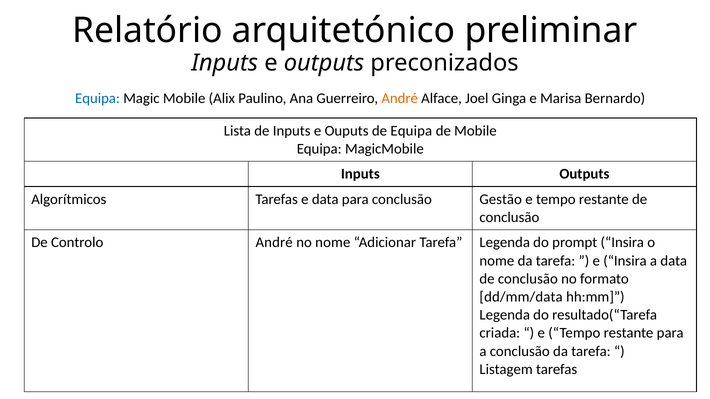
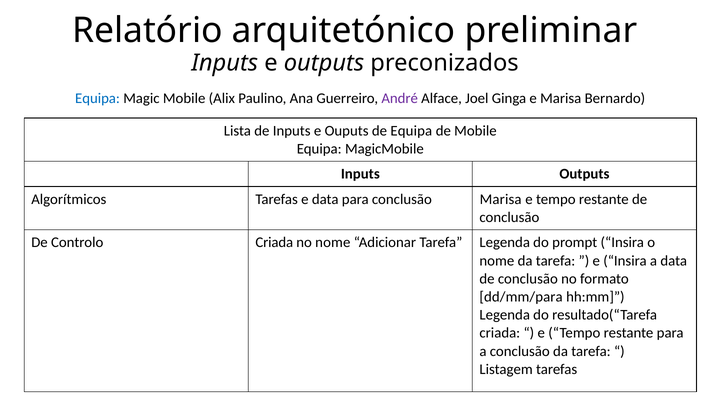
André at (400, 99) colour: orange -> purple
conclusão Gestão: Gestão -> Marisa
Controlo André: André -> Criada
dd/mm/data: dd/mm/data -> dd/mm/para
